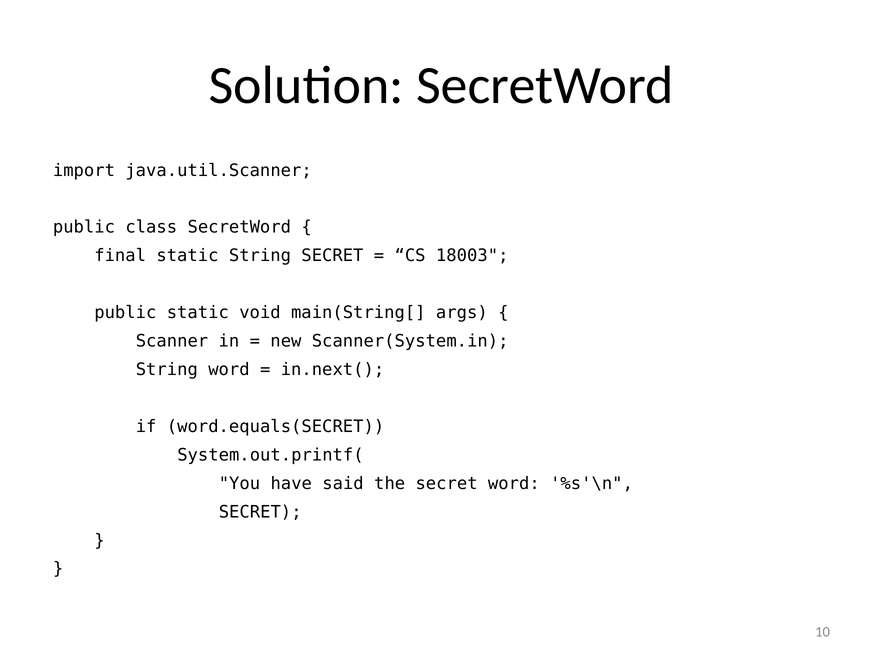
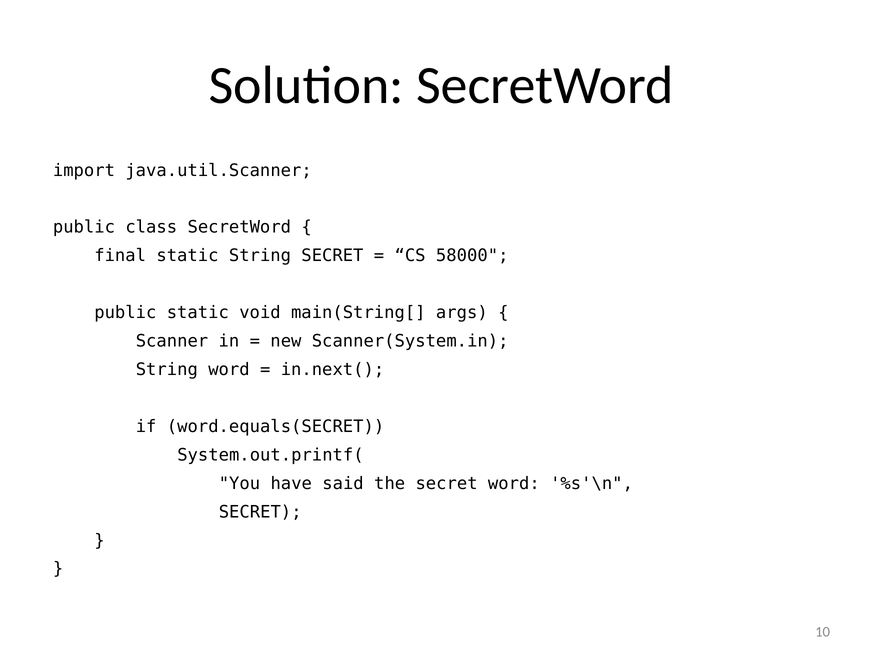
18003: 18003 -> 58000
